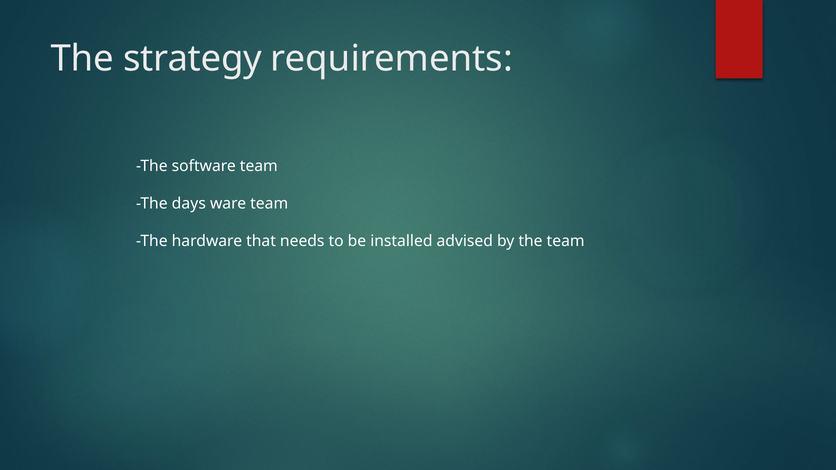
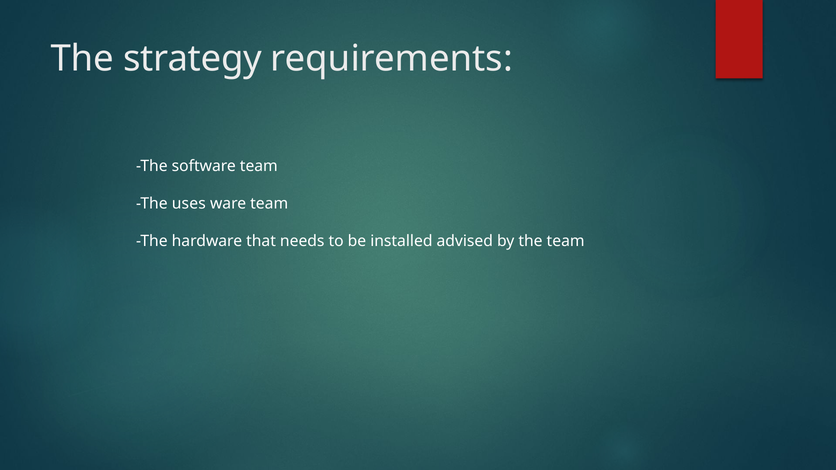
days: days -> uses
